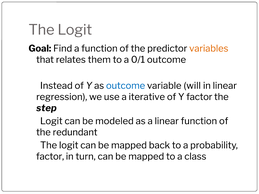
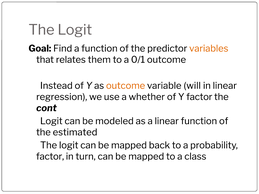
outcome at (126, 86) colour: blue -> orange
iterative: iterative -> whether
step: step -> cont
redundant: redundant -> estimated
